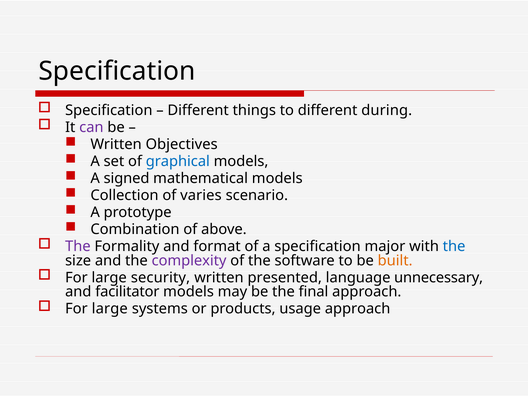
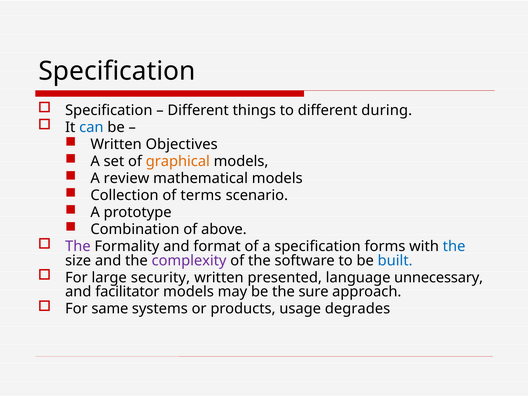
can colour: purple -> blue
graphical colour: blue -> orange
signed: signed -> review
varies: varies -> terms
major: major -> forms
built colour: orange -> blue
final: final -> sure
large at (110, 309): large -> same
usage approach: approach -> degrades
